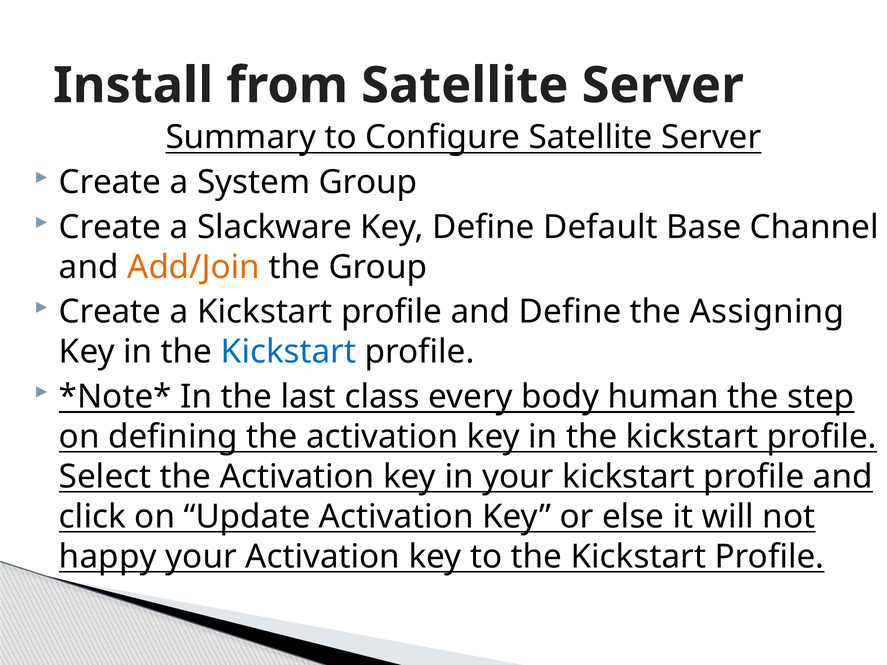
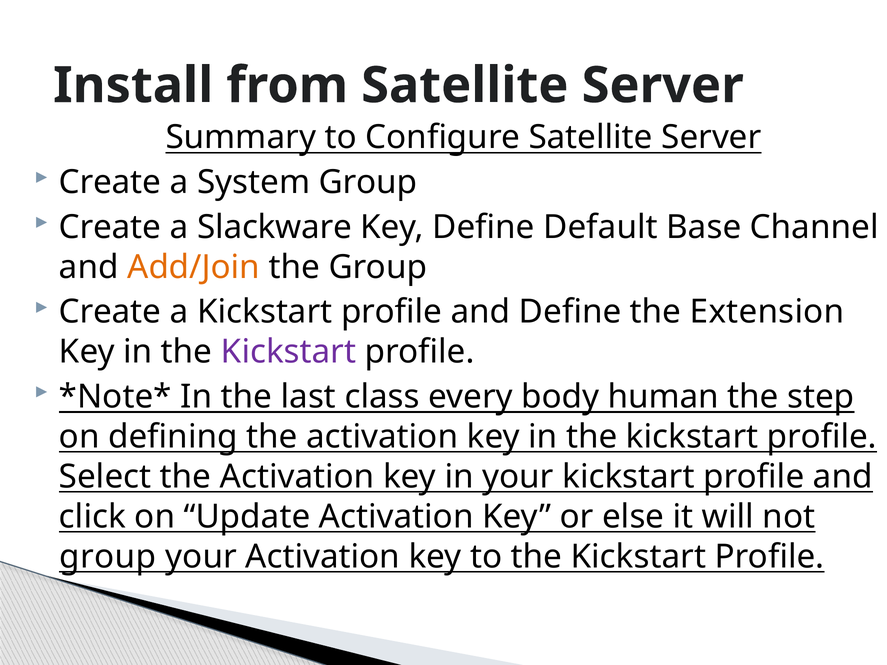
Assigning: Assigning -> Extension
Kickstart at (289, 352) colour: blue -> purple
happy at (108, 557): happy -> group
